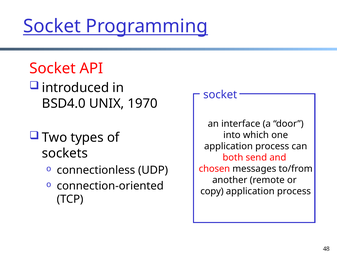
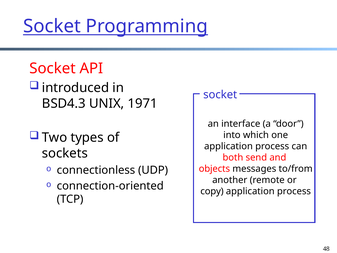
BSD4.0: BSD4.0 -> BSD4.3
1970: 1970 -> 1971
chosen: chosen -> objects
